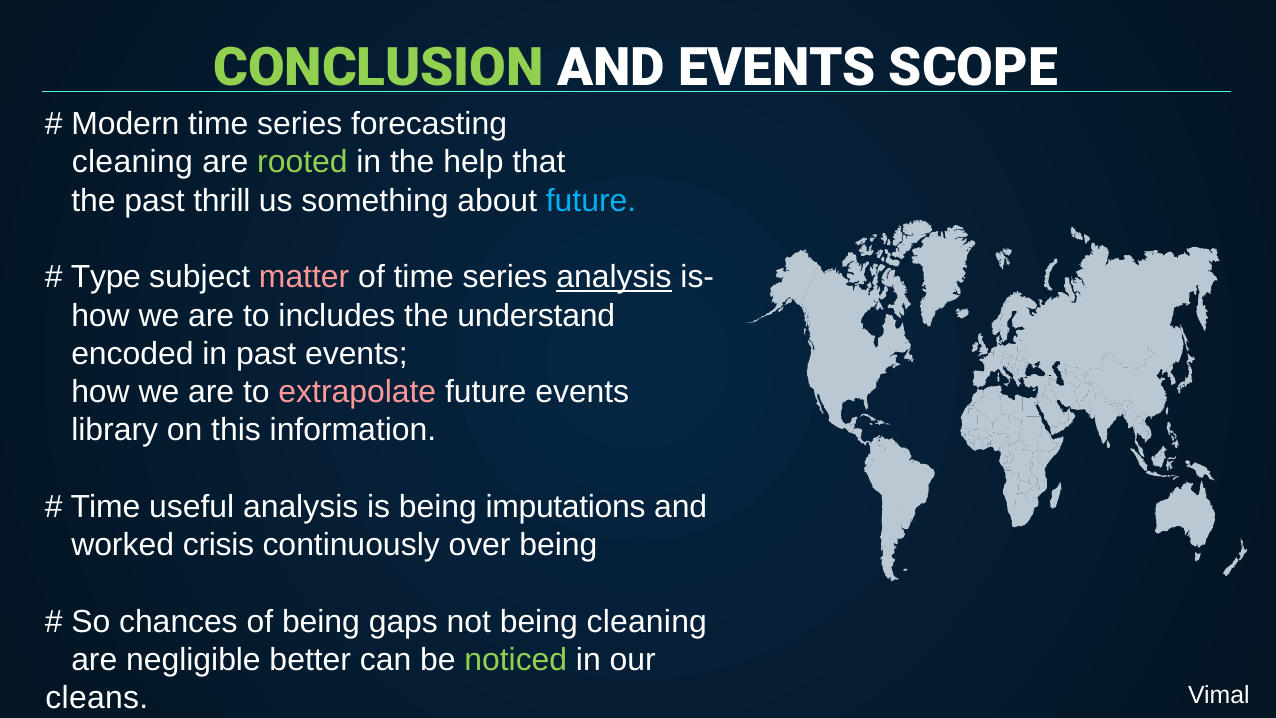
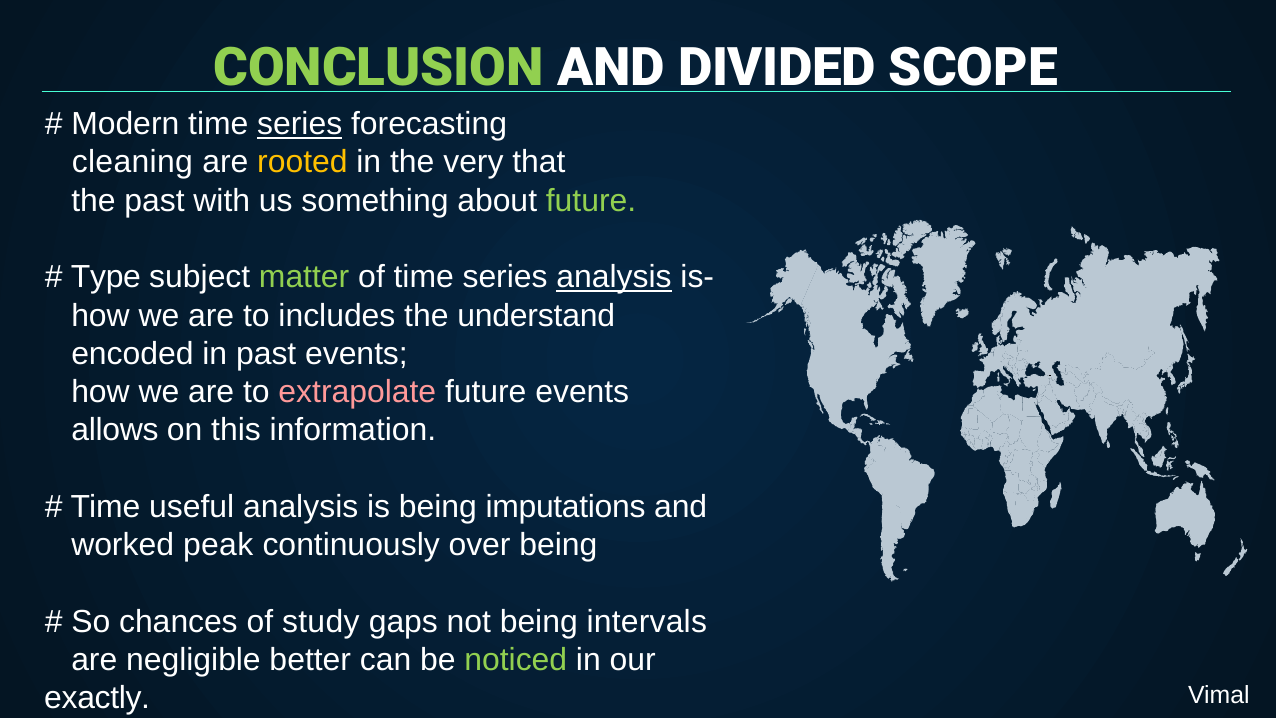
AND EVENTS: EVENTS -> DIVIDED
series at (300, 124) underline: none -> present
rooted colour: light green -> yellow
help: help -> very
thrill: thrill -> with
future at (591, 201) colour: light blue -> light green
matter colour: pink -> light green
library: library -> allows
crisis: crisis -> peak
of being: being -> study
being cleaning: cleaning -> intervals
cleans: cleans -> exactly
